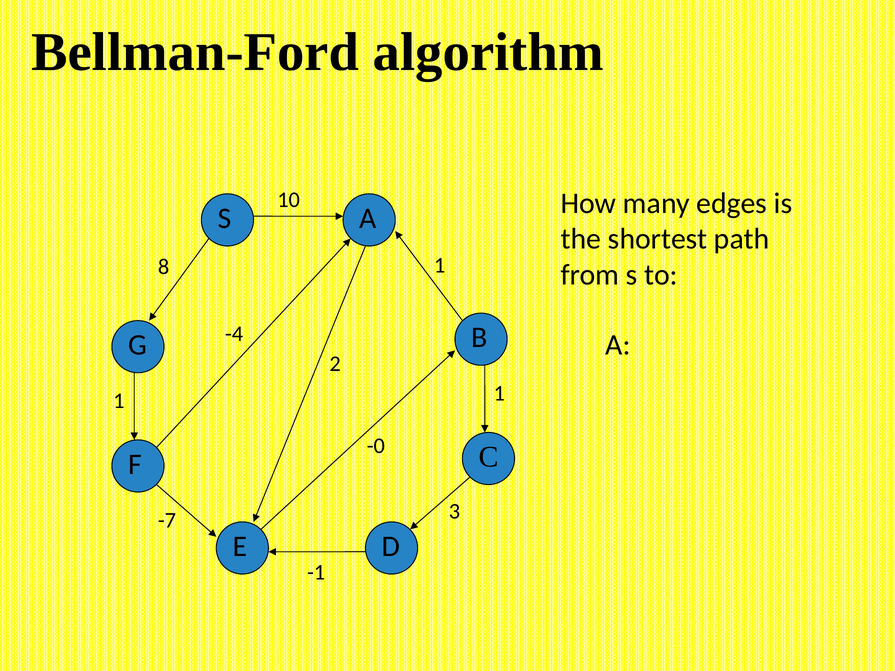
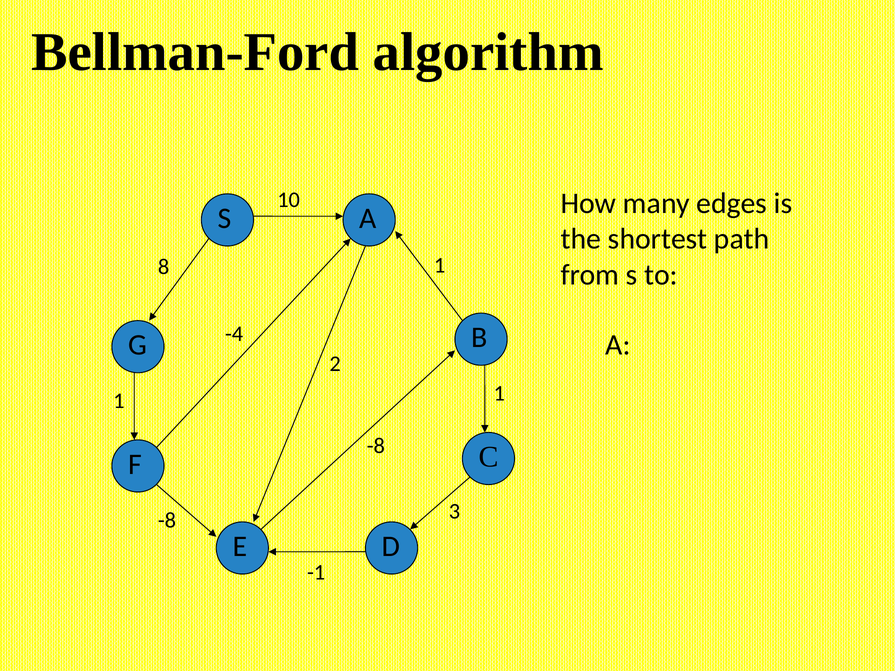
-0 at (376, 446): -0 -> -8
-7 at (167, 520): -7 -> -8
